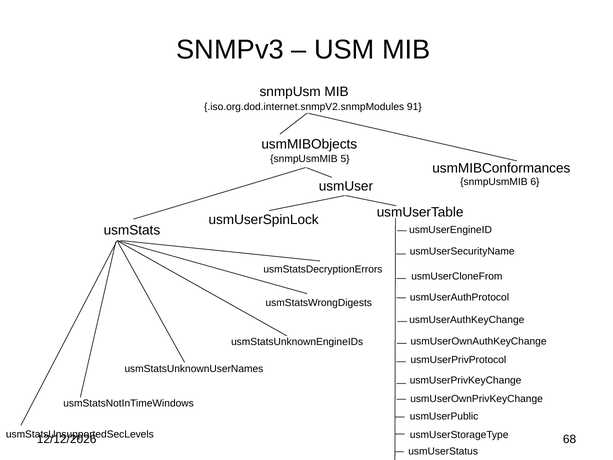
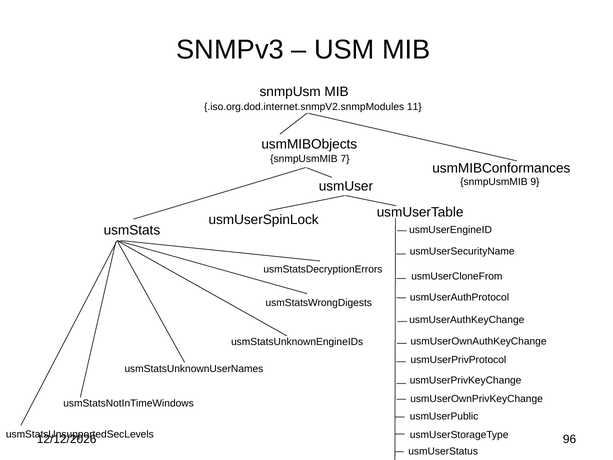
91: 91 -> 11
5: 5 -> 7
6: 6 -> 9
68: 68 -> 96
